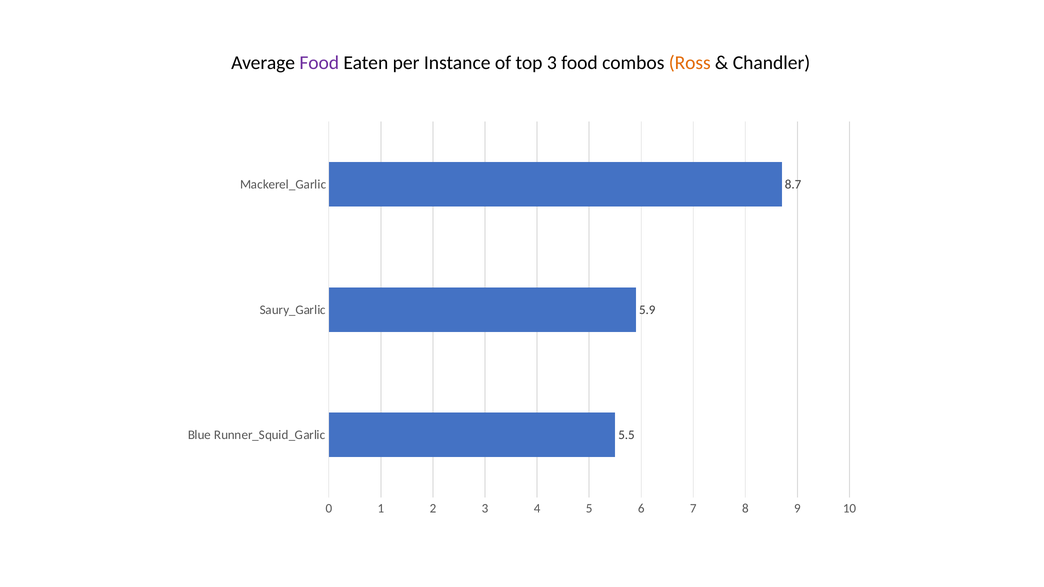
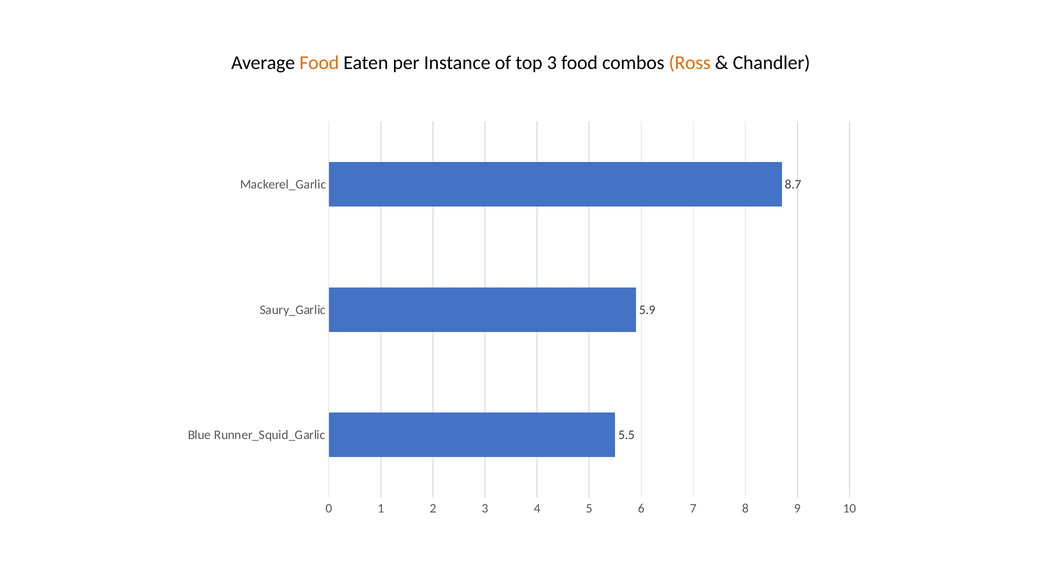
Food at (319, 63) colour: purple -> orange
